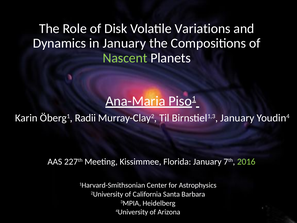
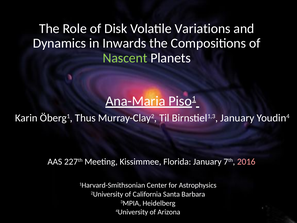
in January: January -> Inwards
Radii: Radii -> Thus
2016 colour: light green -> pink
